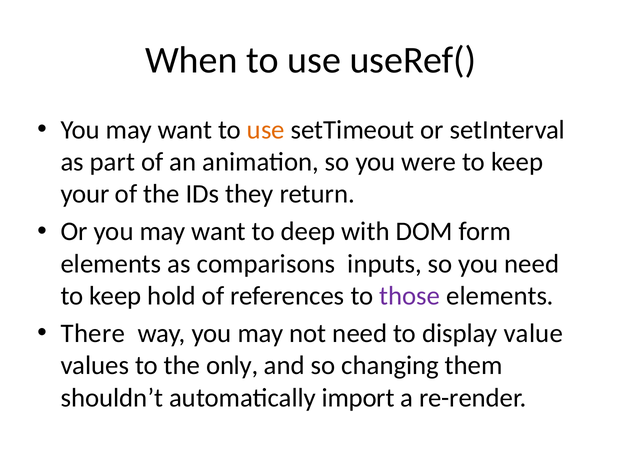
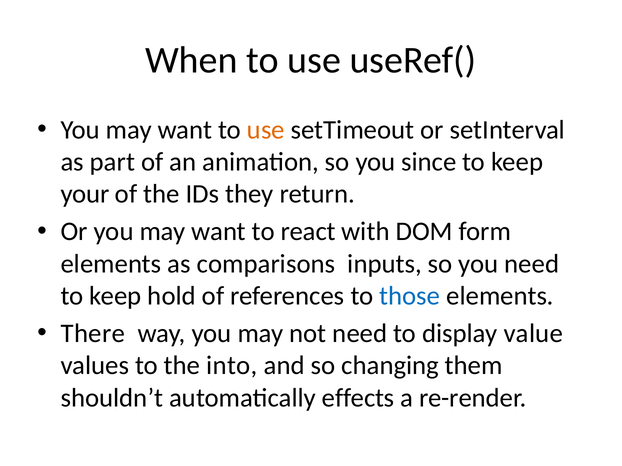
were: were -> since
deep: deep -> react
those colour: purple -> blue
only: only -> into
import: import -> effects
